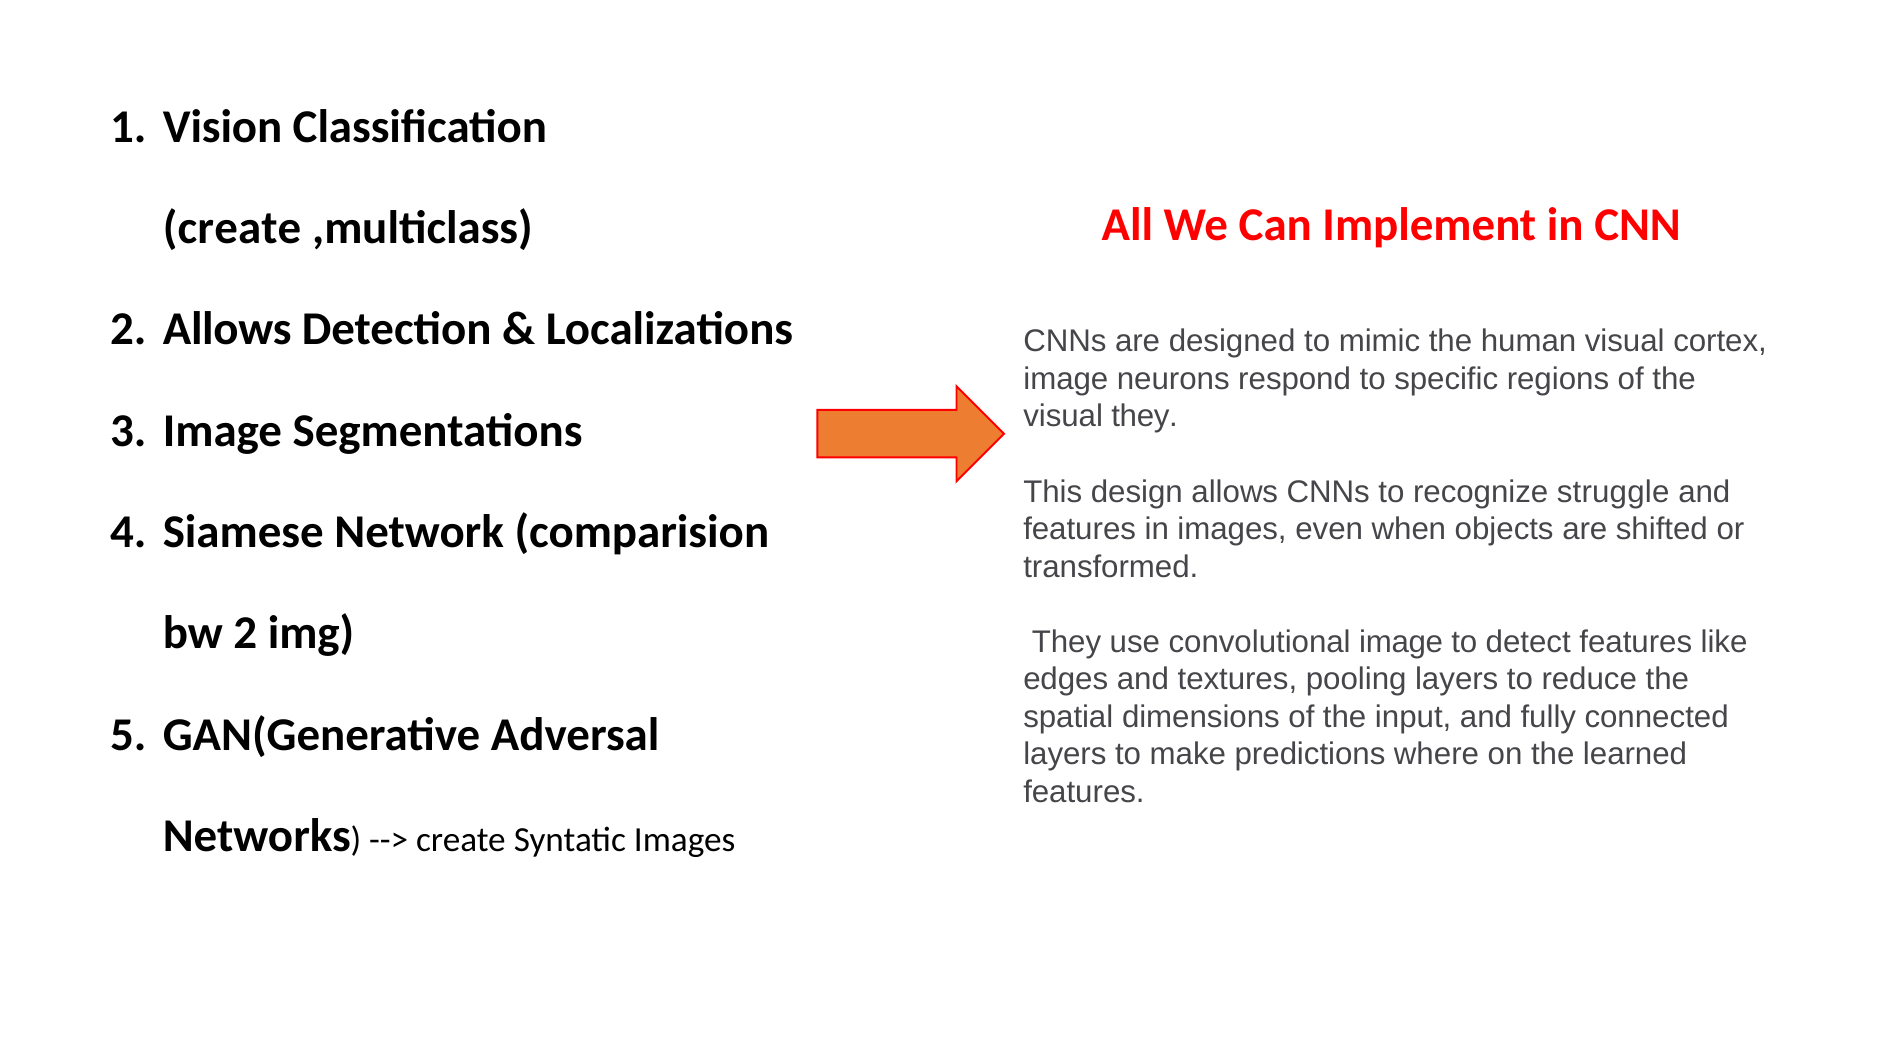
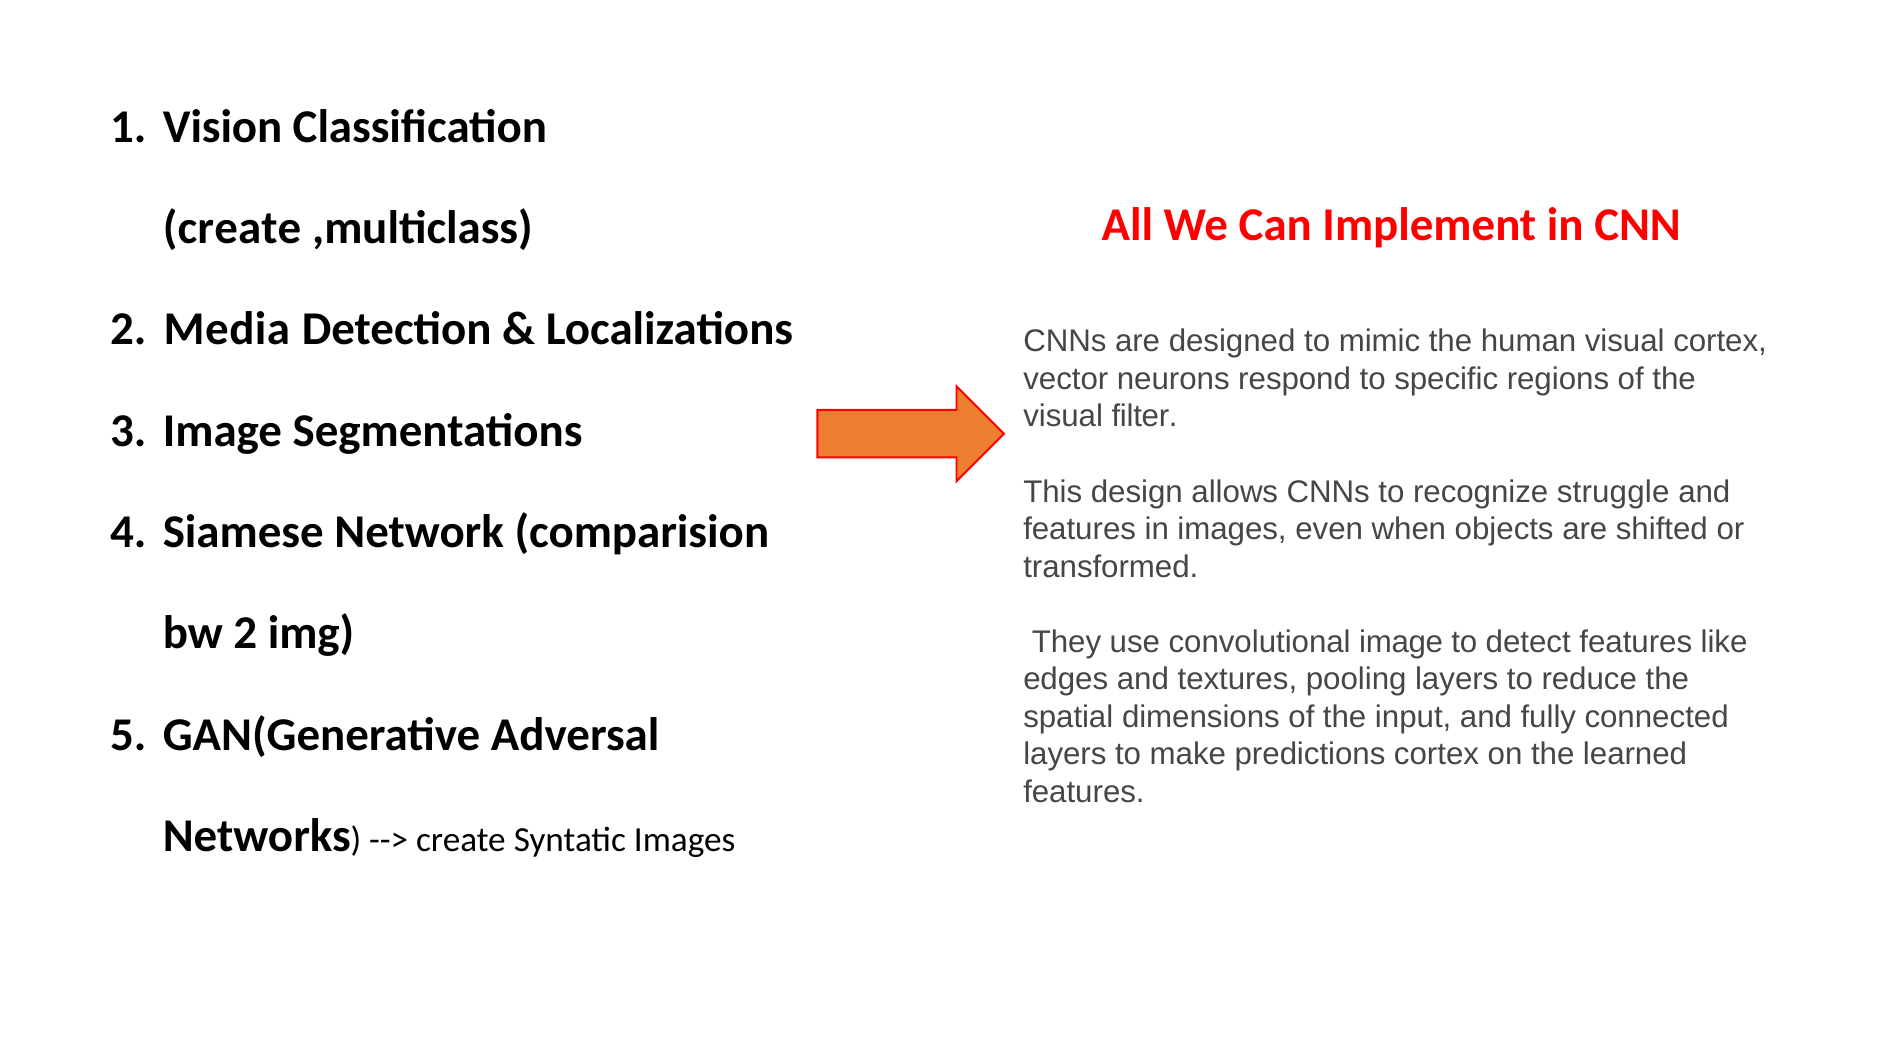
2 Allows: Allows -> Media
image at (1066, 379): image -> vector
visual they: they -> filter
predictions where: where -> cortex
